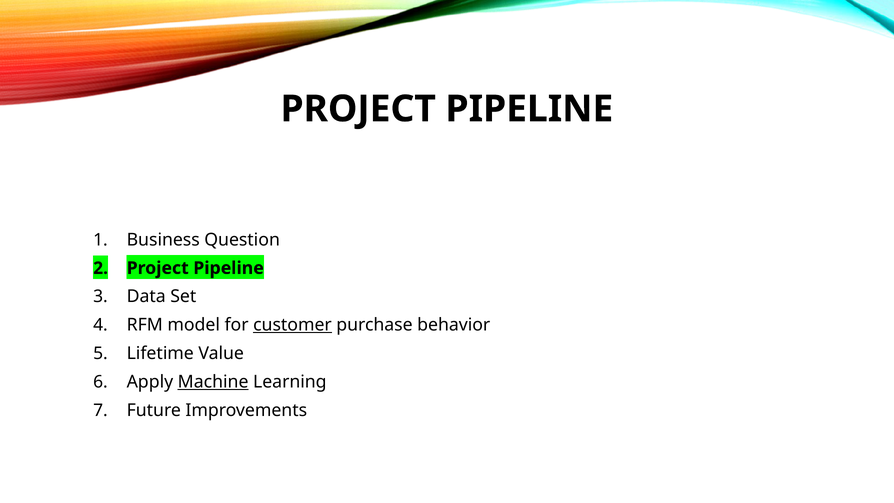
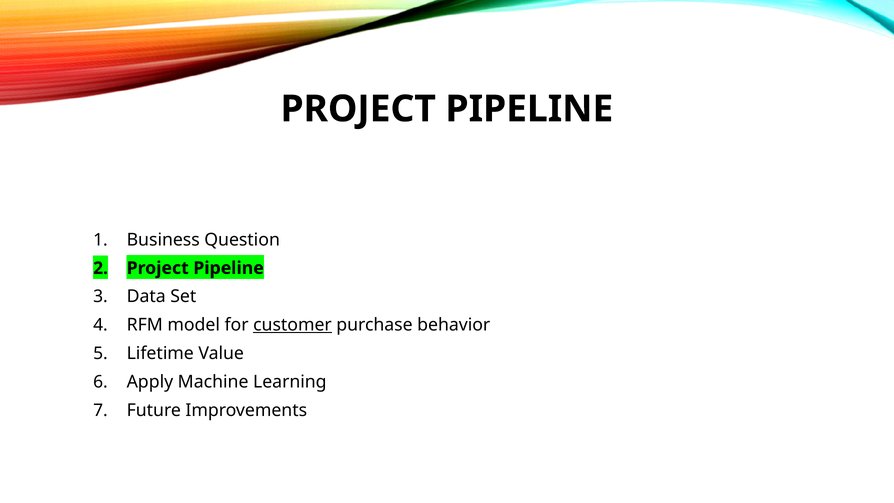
Machine underline: present -> none
